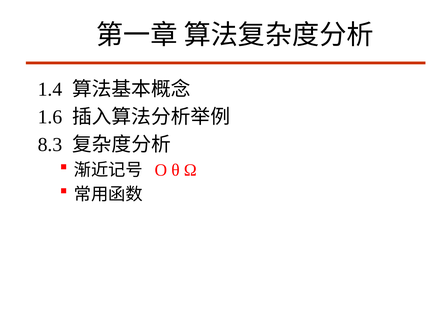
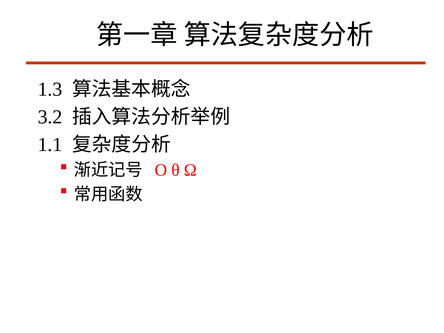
1.4: 1.4 -> 1.3
1.6: 1.6 -> 3.2
8.3: 8.3 -> 1.1
